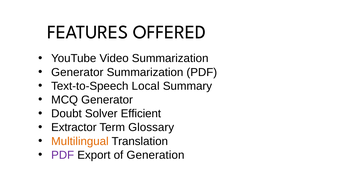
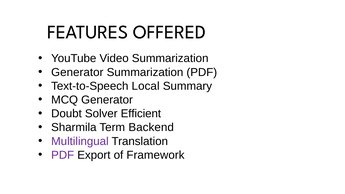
Extractor: Extractor -> Sharmila
Glossary: Glossary -> Backend
Multilingual colour: orange -> purple
Generation: Generation -> Framework
